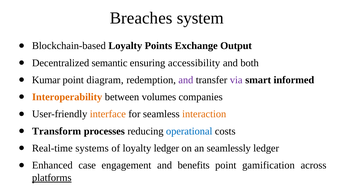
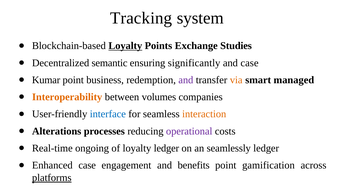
Breaches: Breaches -> Tracking
Loyalty at (125, 46) underline: none -> present
Output: Output -> Studies
accessibility: accessibility -> significantly
and both: both -> case
diagram: diagram -> business
via colour: purple -> orange
informed: informed -> managed
interface colour: orange -> blue
Transform: Transform -> Alterations
operational colour: blue -> purple
systems: systems -> ongoing
